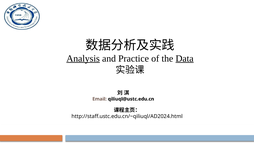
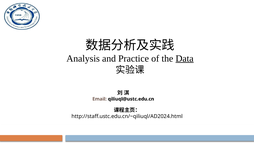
Analysis underline: present -> none
